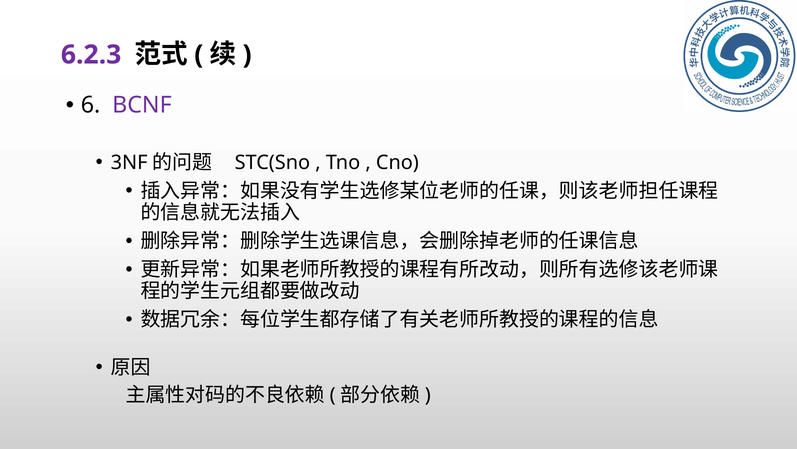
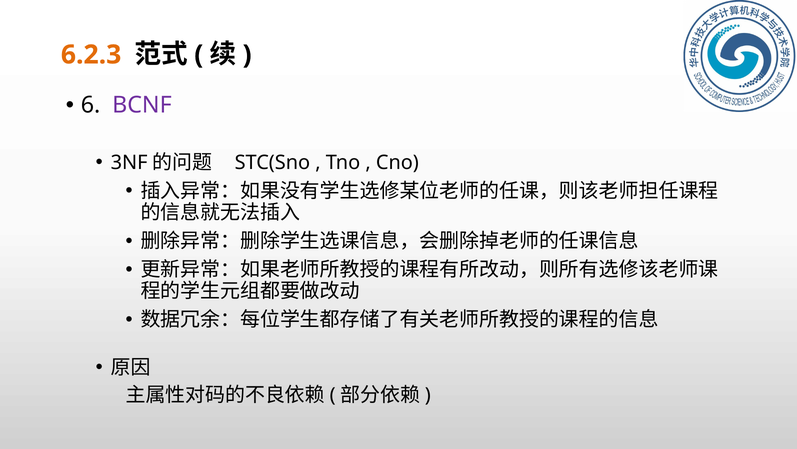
6.2.3 colour: purple -> orange
